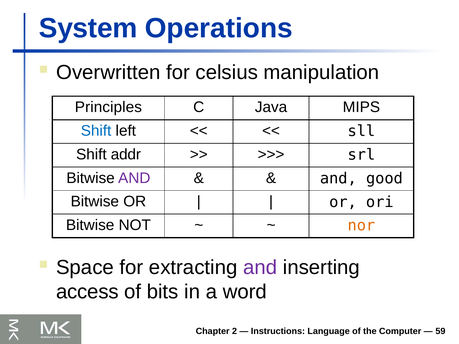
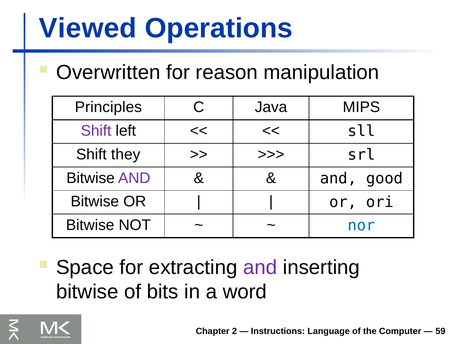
System: System -> Viewed
celsius: celsius -> reason
Shift at (96, 131) colour: blue -> purple
addr: addr -> they
nor colour: orange -> blue
access at (87, 292): access -> bitwise
